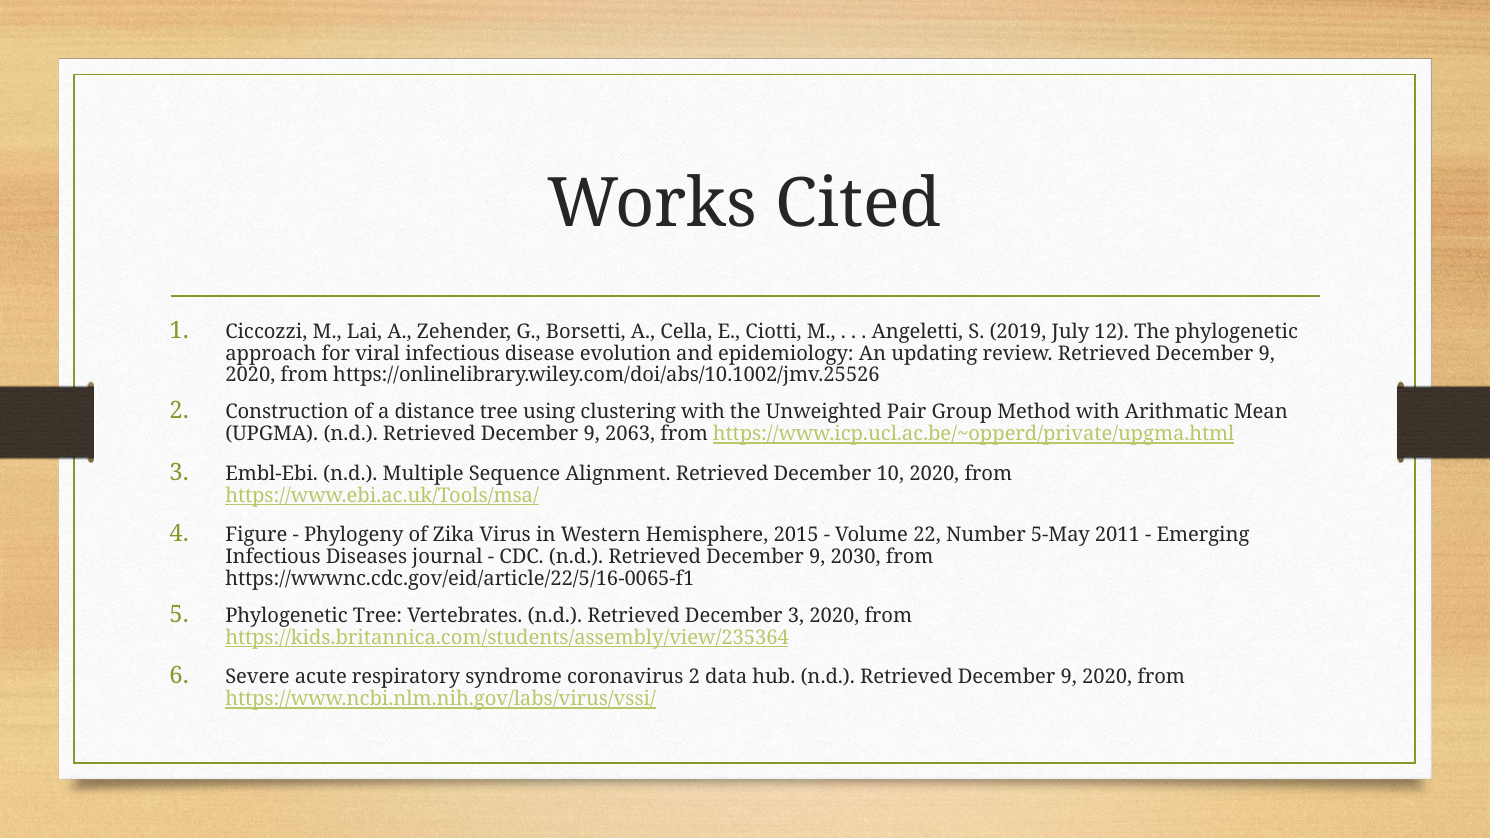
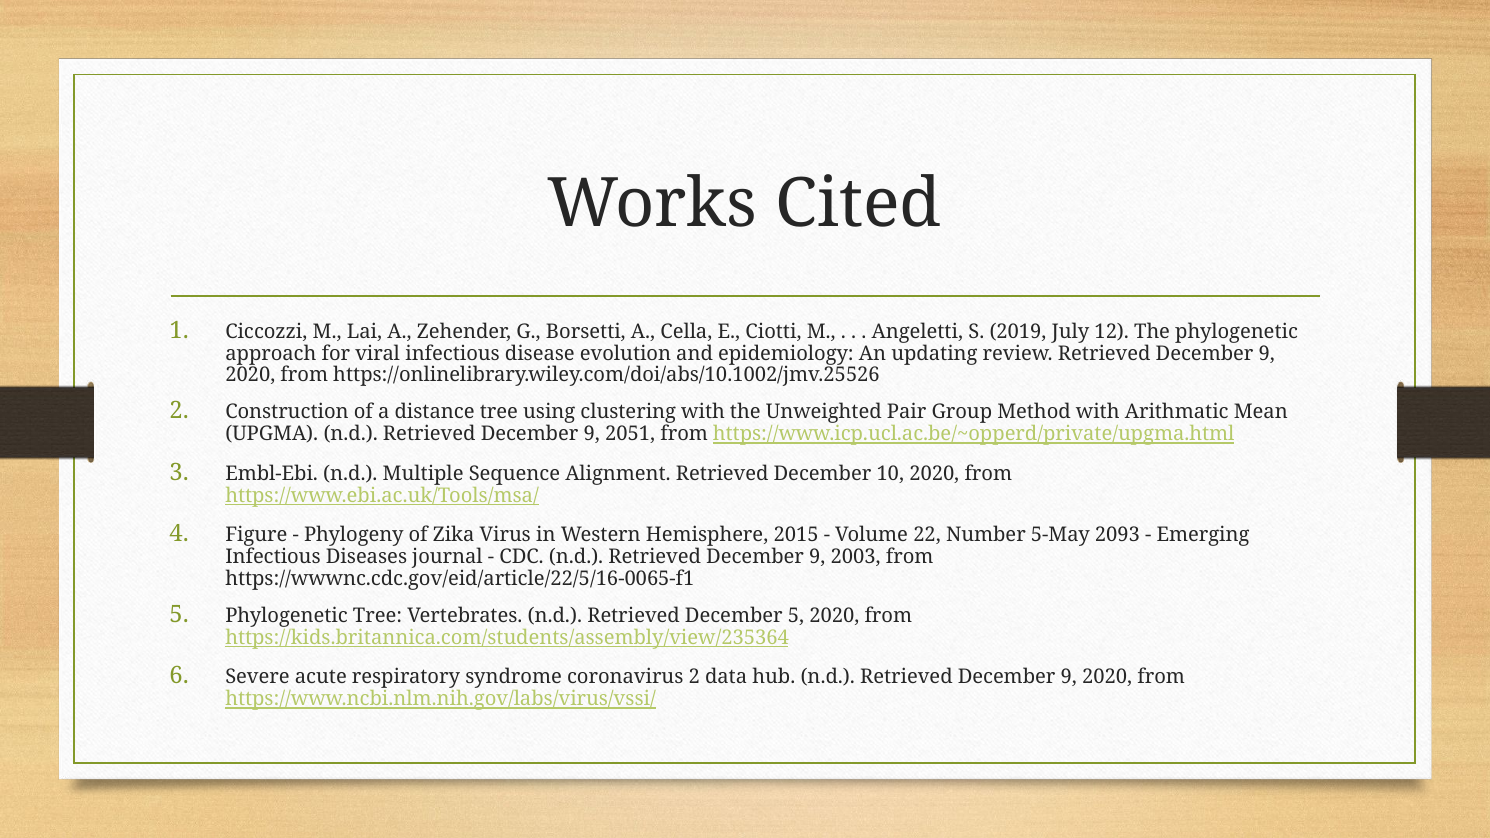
2063: 2063 -> 2051
2011: 2011 -> 2093
2030: 2030 -> 2003
December 3: 3 -> 5
